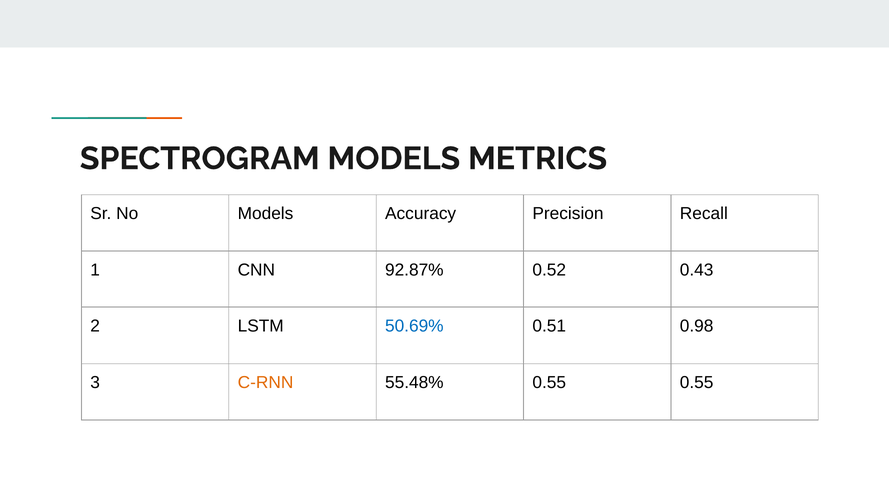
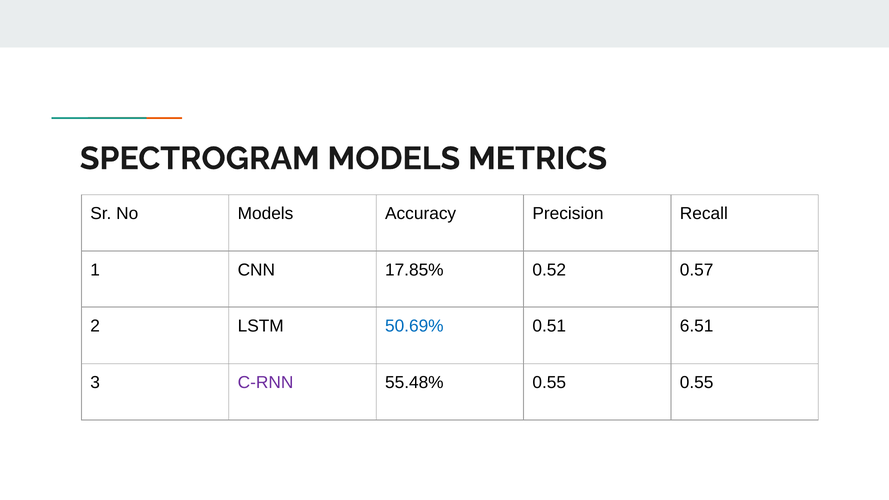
92.87%: 92.87% -> 17.85%
0.43: 0.43 -> 0.57
0.98: 0.98 -> 6.51
C-RNN colour: orange -> purple
